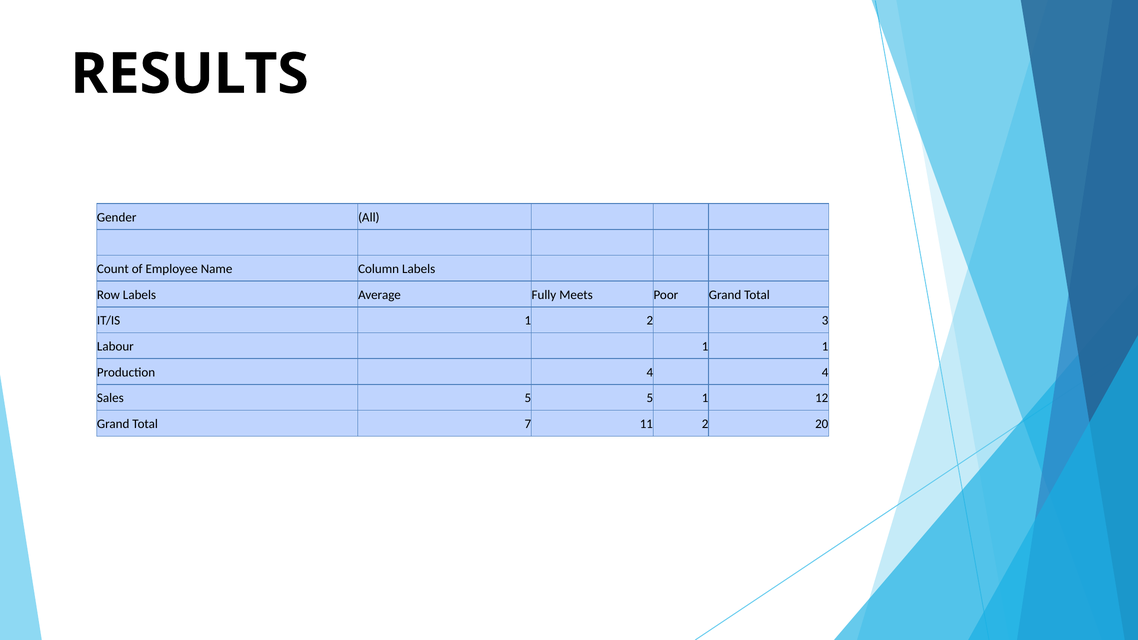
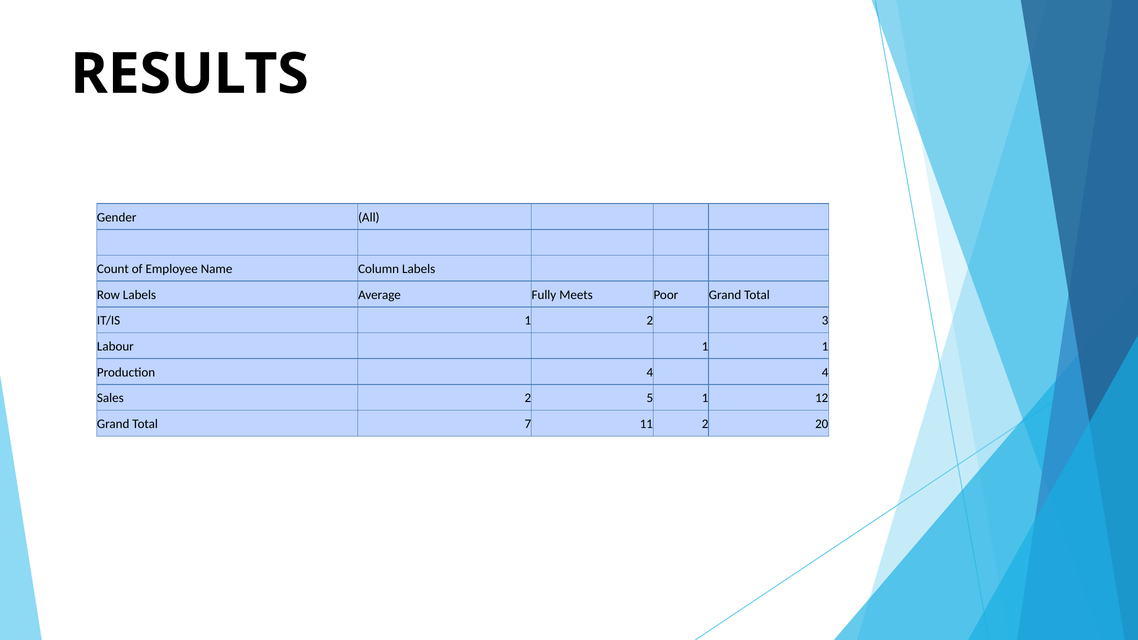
Sales 5: 5 -> 2
